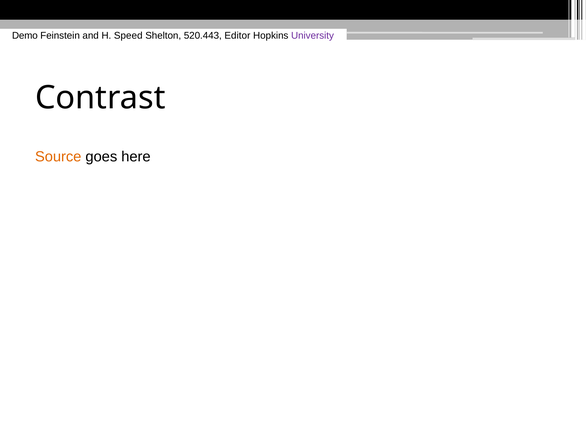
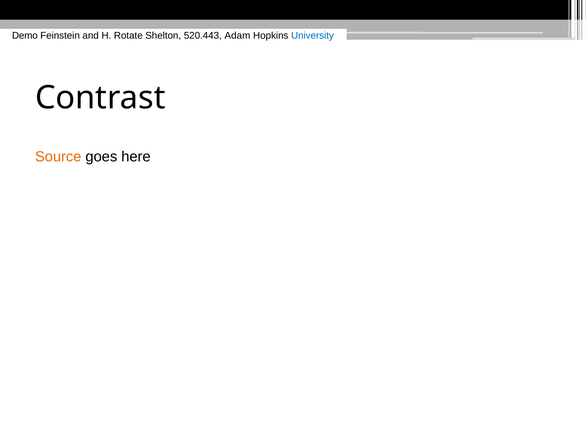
Speed: Speed -> Rotate
Editor: Editor -> Adam
University colour: purple -> blue
